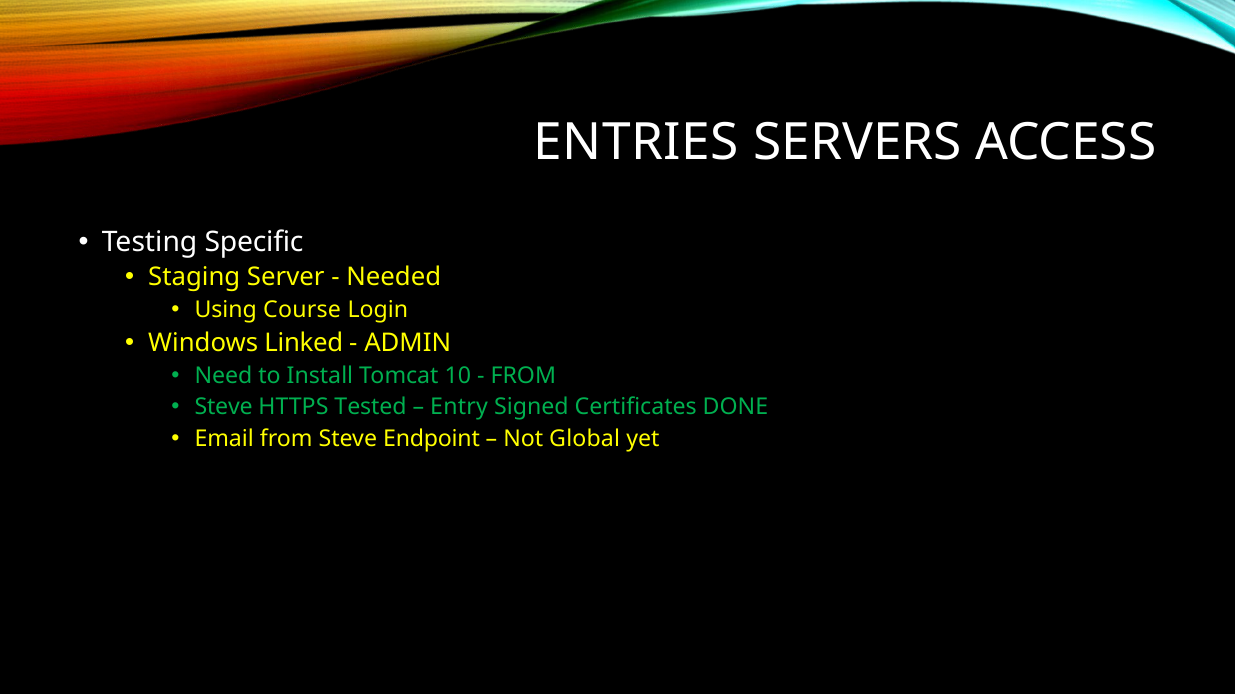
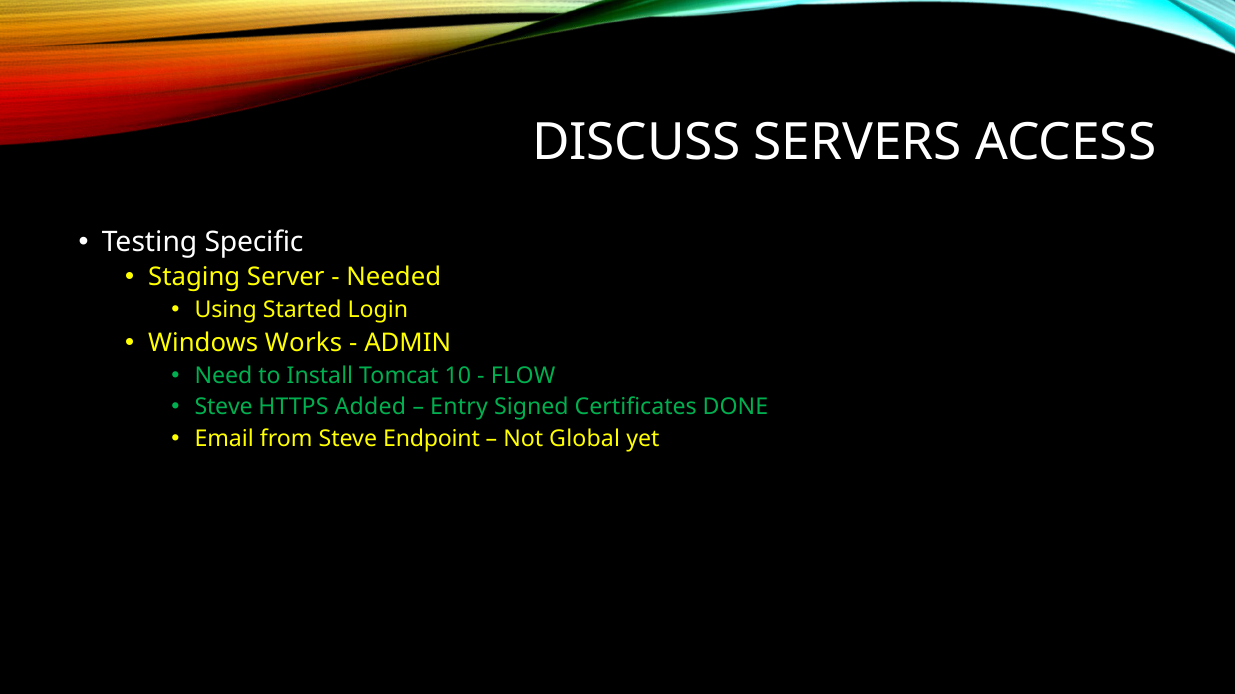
ENTRIES: ENTRIES -> DISCUSS
Course: Course -> Started
Linked: Linked -> Works
FROM at (523, 376): FROM -> FLOW
Tested: Tested -> Added
